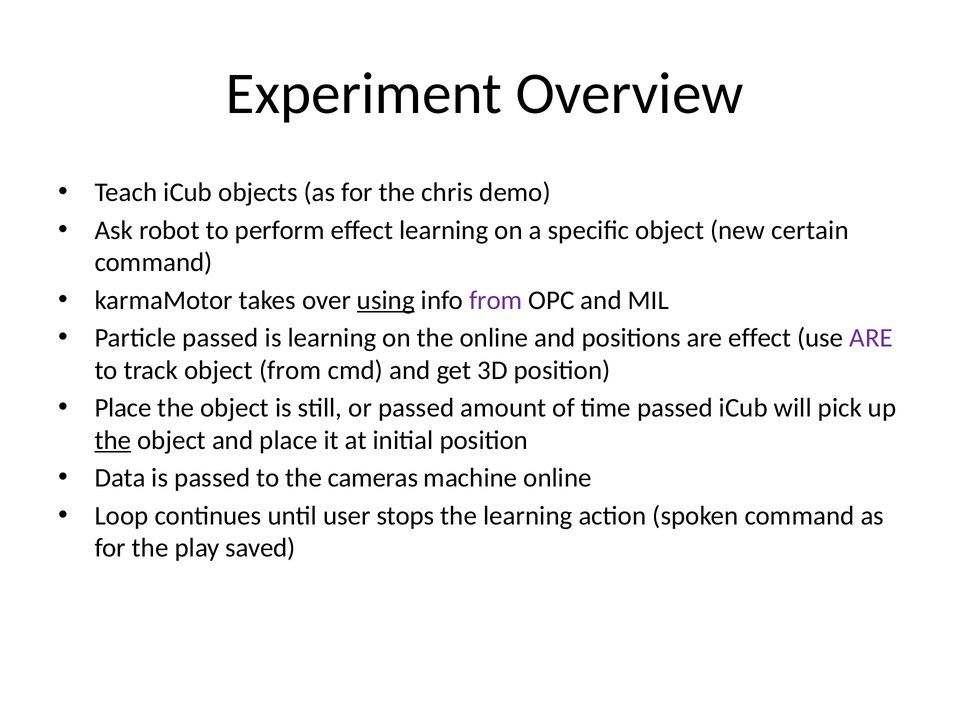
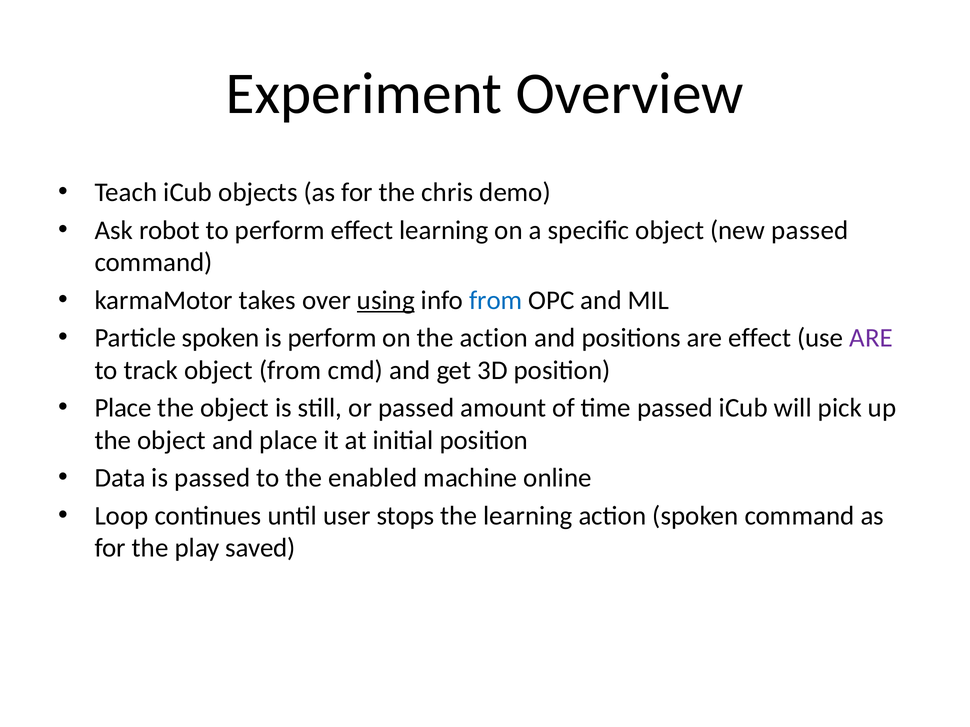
new certain: certain -> passed
from at (496, 300) colour: purple -> blue
Particle passed: passed -> spoken
is learning: learning -> perform
the online: online -> action
the at (113, 441) underline: present -> none
cameras: cameras -> enabled
